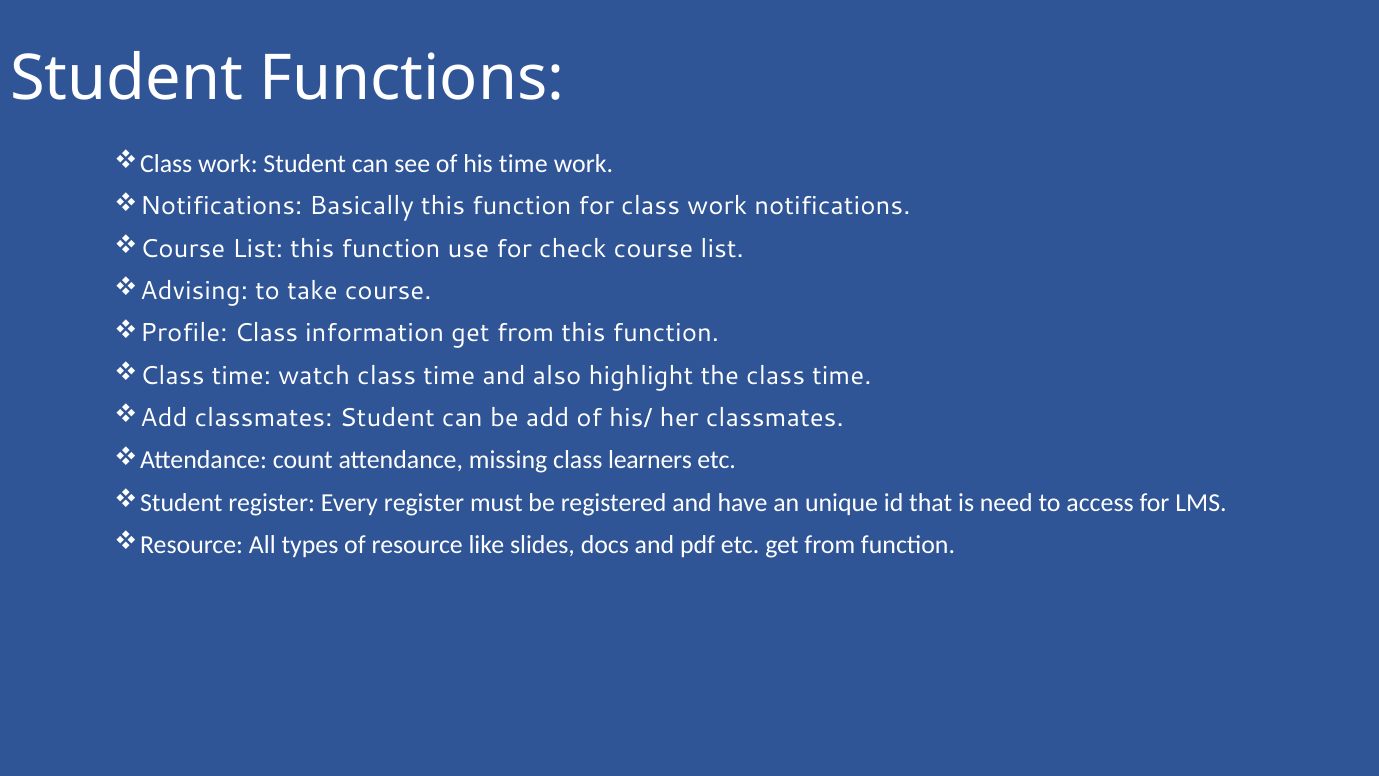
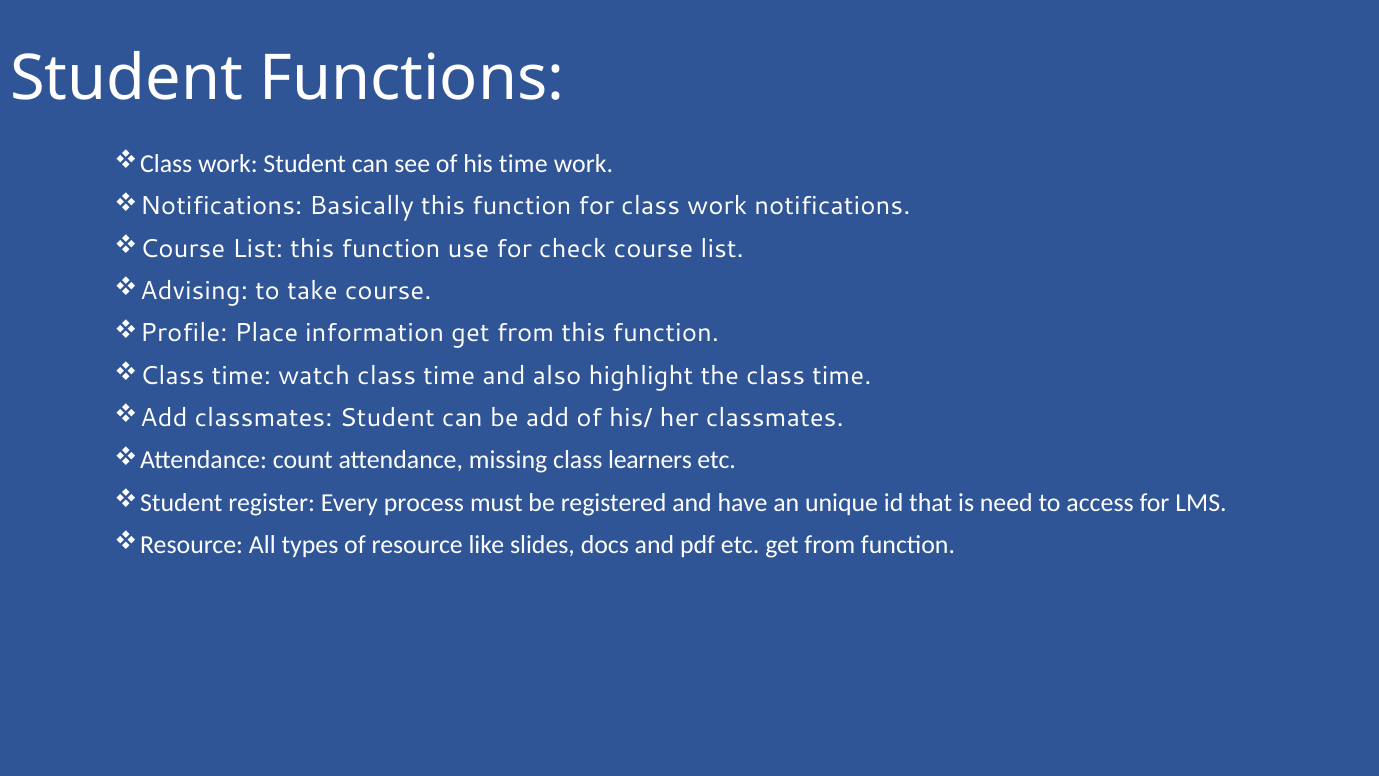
Profile Class: Class -> Place
Every register: register -> process
